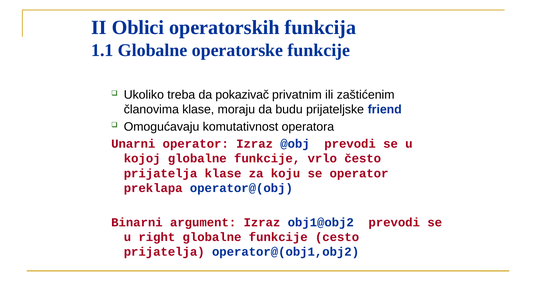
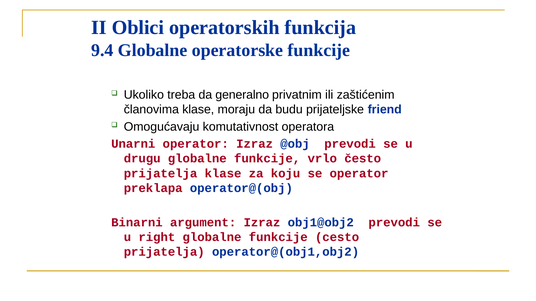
1.1: 1.1 -> 9.4
pokazivač: pokazivač -> generalno
kojoj: kojoj -> drugu
